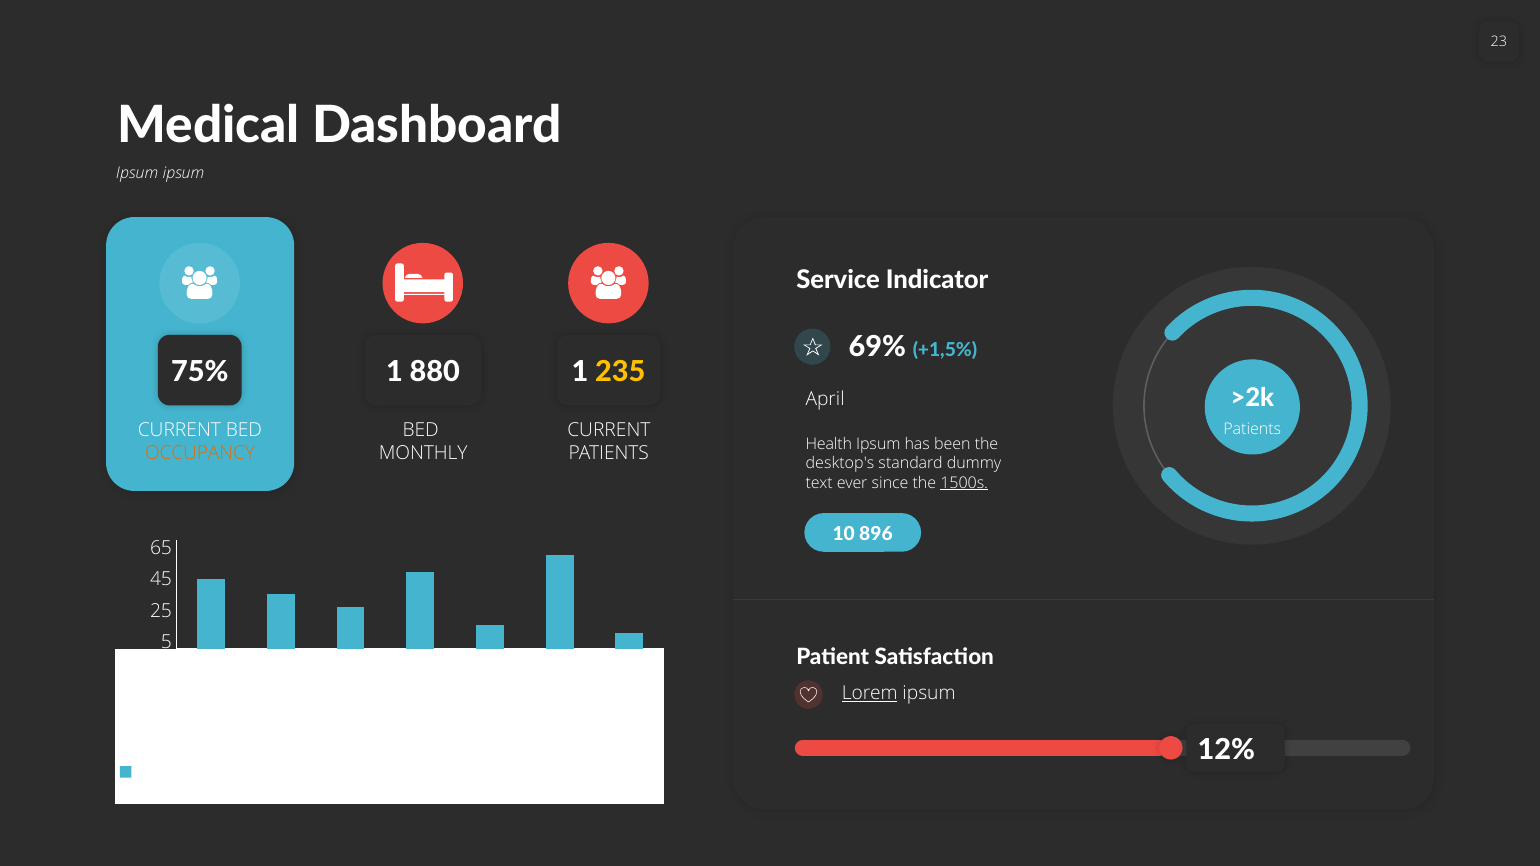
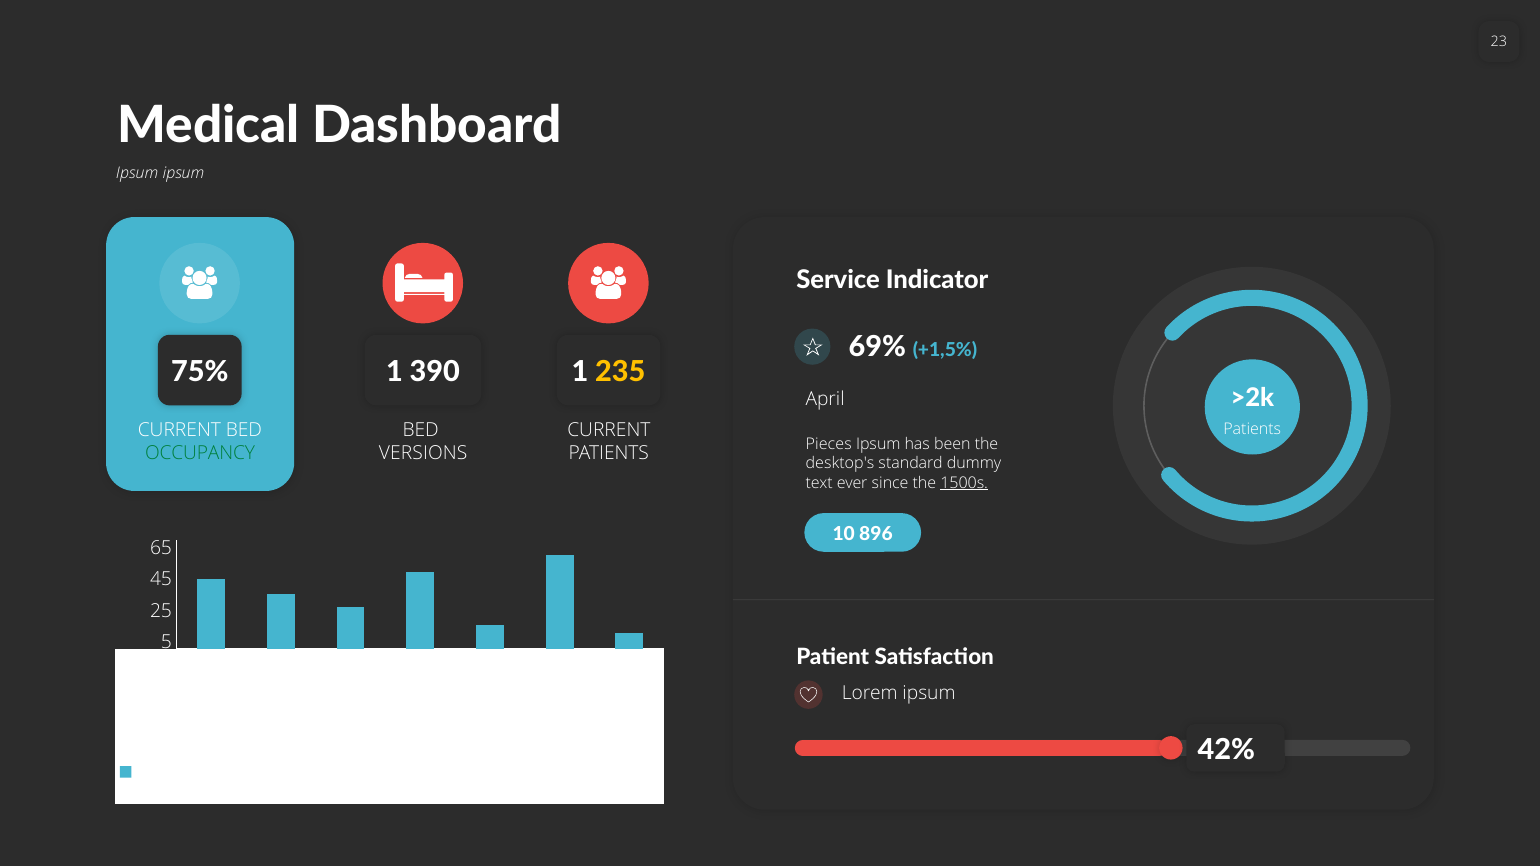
880: 880 -> 390
Health: Health -> Pieces
OCCUPANCY colour: orange -> green
MONTHLY: MONTHLY -> VERSIONS
Lorem underline: present -> none
12%: 12% -> 42%
